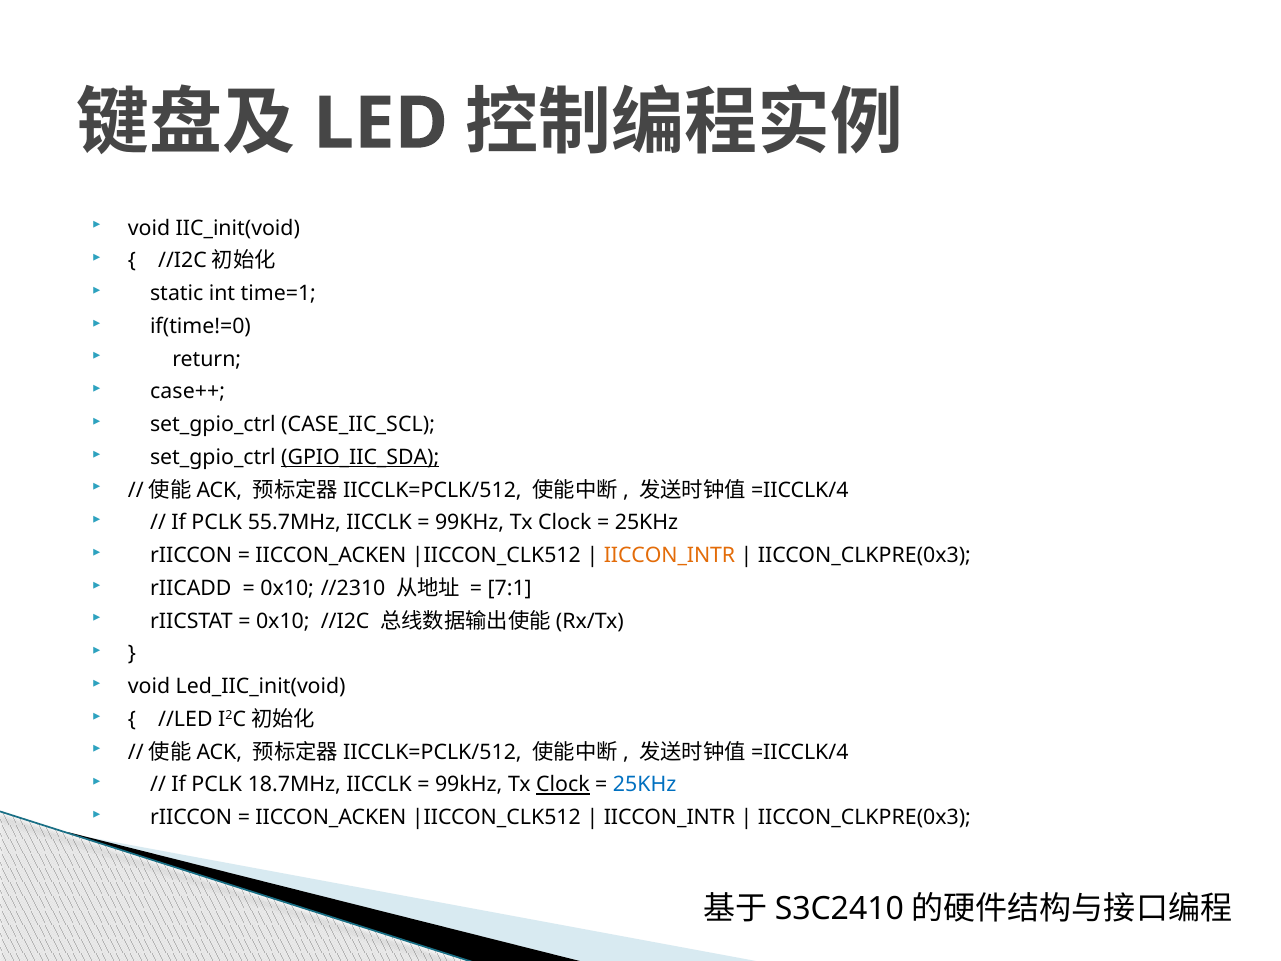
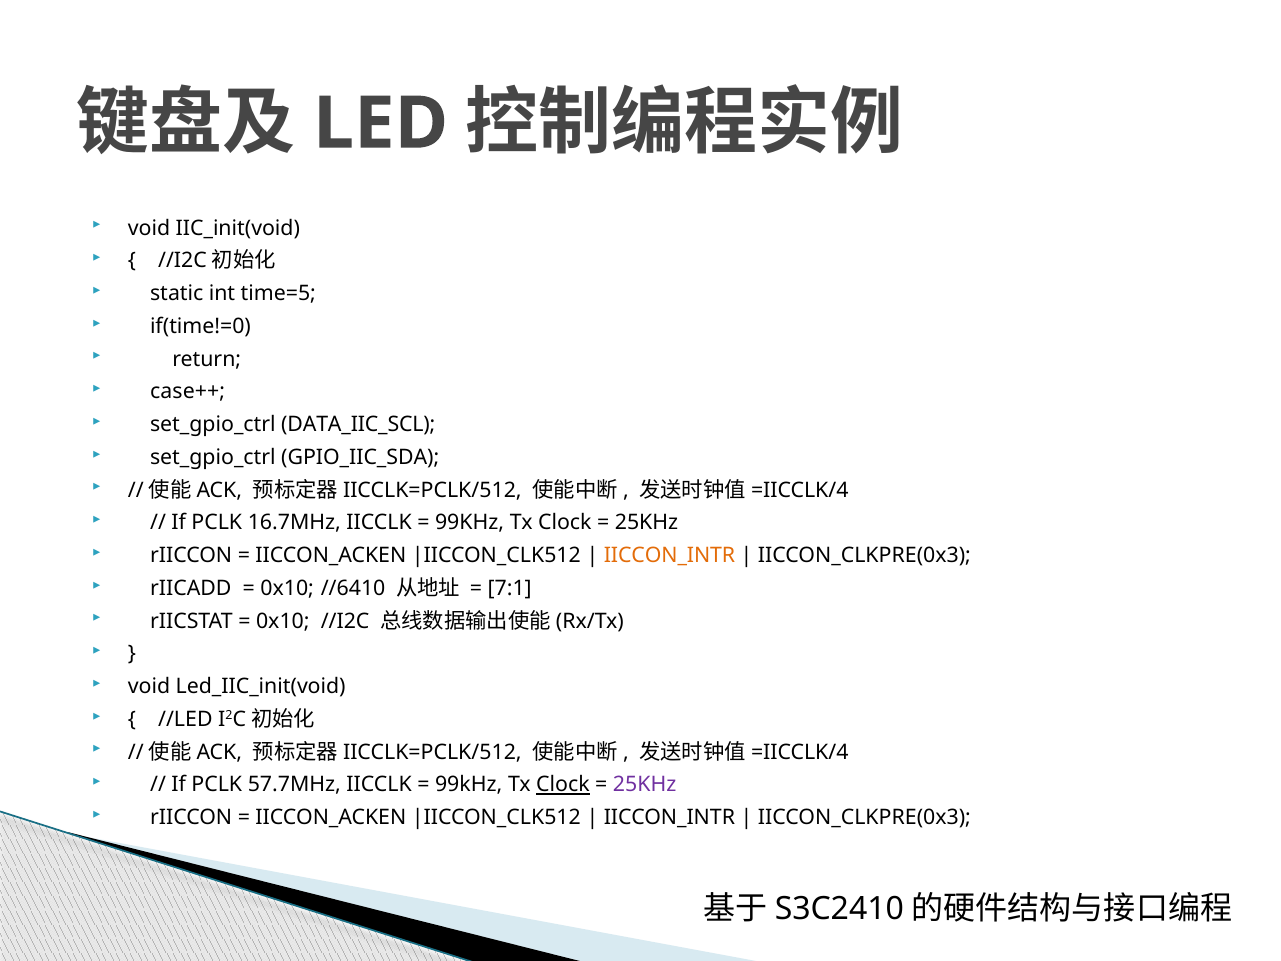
time=1: time=1 -> time=5
CASE_IIC_SCL: CASE_IIC_SCL -> DATA_IIC_SCL
GPIO_IIC_SDA underline: present -> none
55.7MHz: 55.7MHz -> 16.7MHz
//2310: //2310 -> //6410
18.7MHz: 18.7MHz -> 57.7MHz
25KHz at (645, 785) colour: blue -> purple
